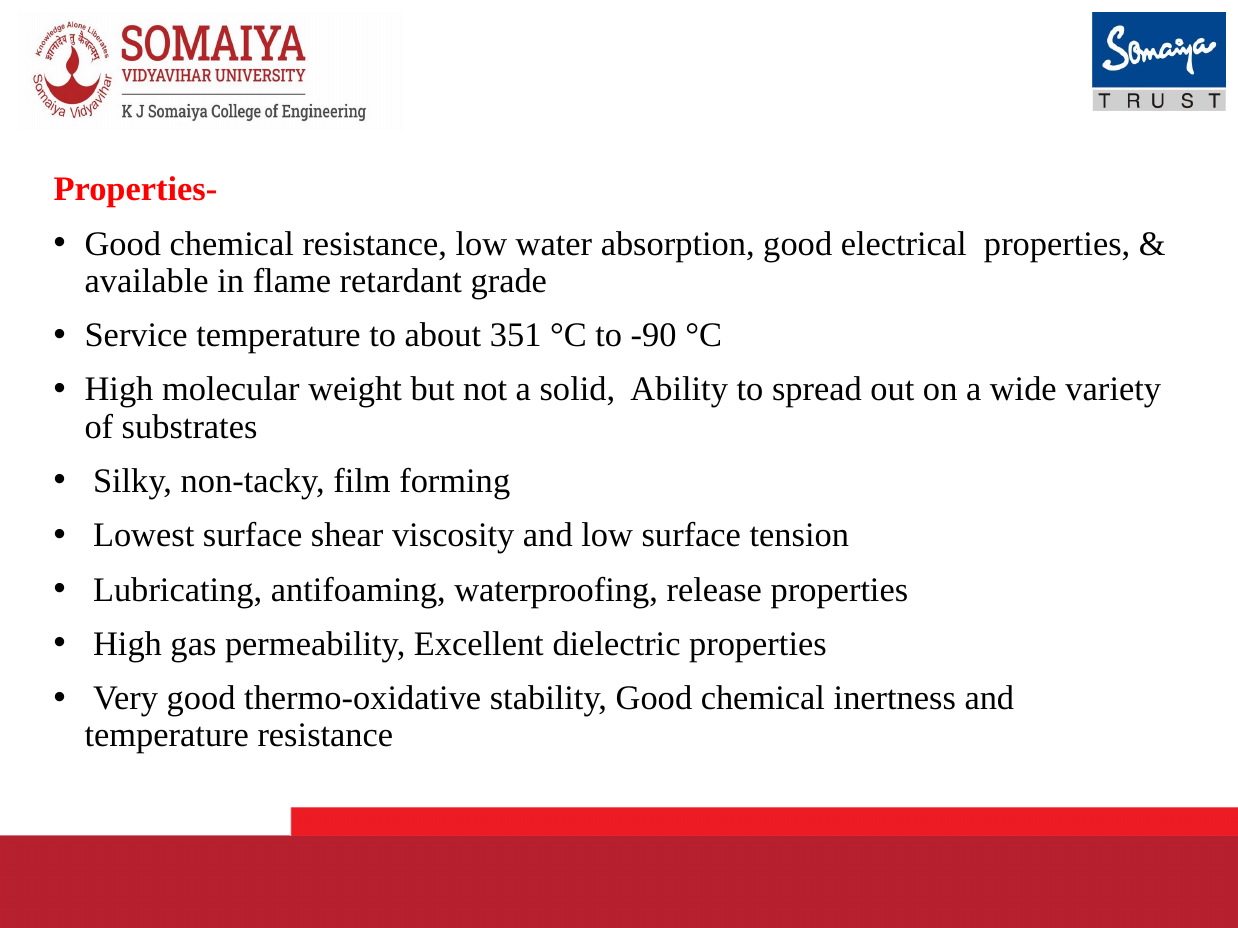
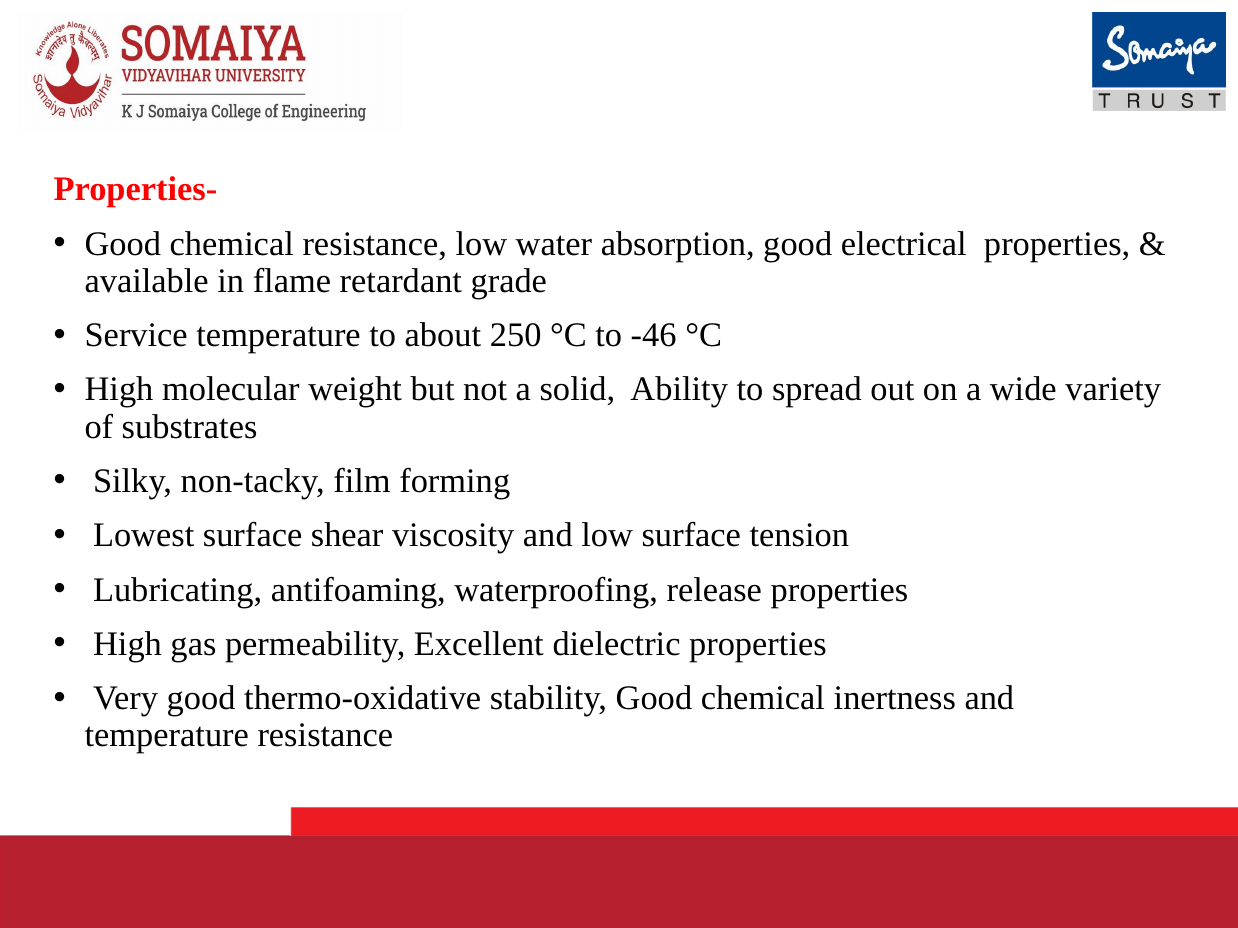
351: 351 -> 250
-90: -90 -> -46
